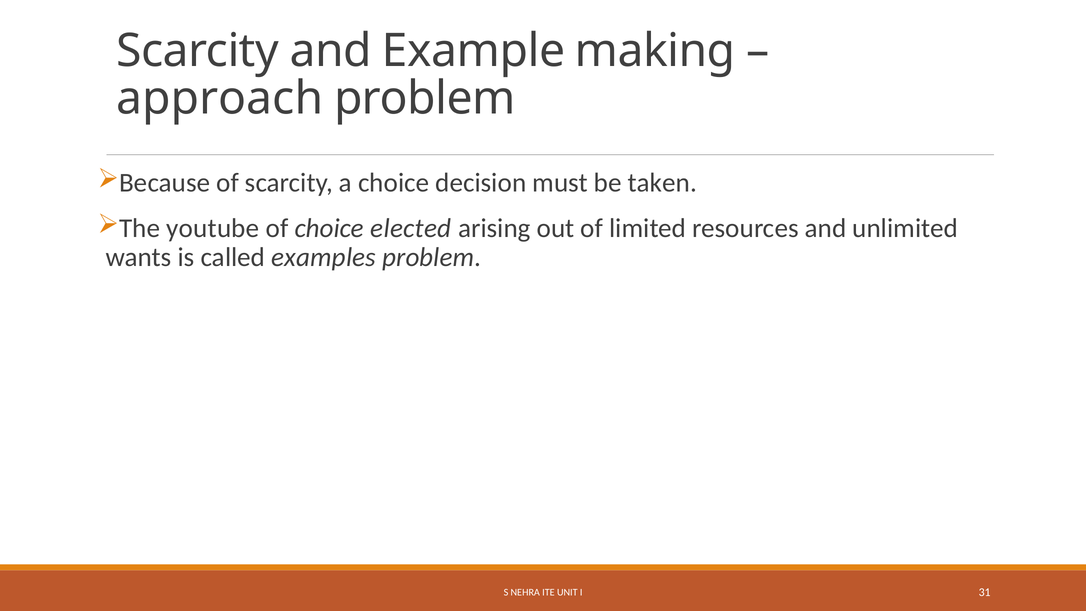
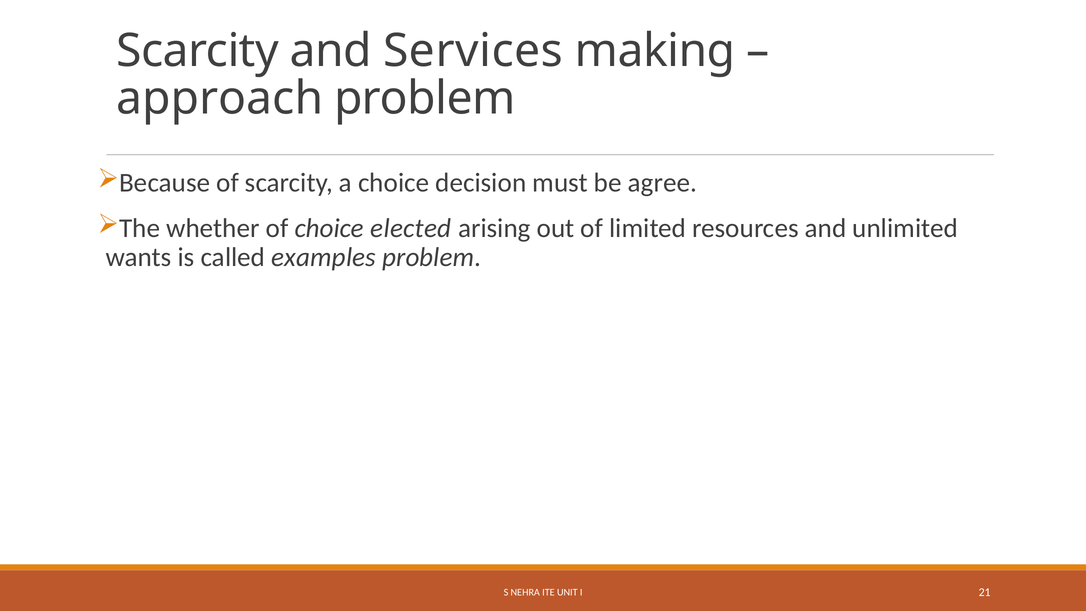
Example: Example -> Services
taken: taken -> agree
youtube: youtube -> whether
31: 31 -> 21
